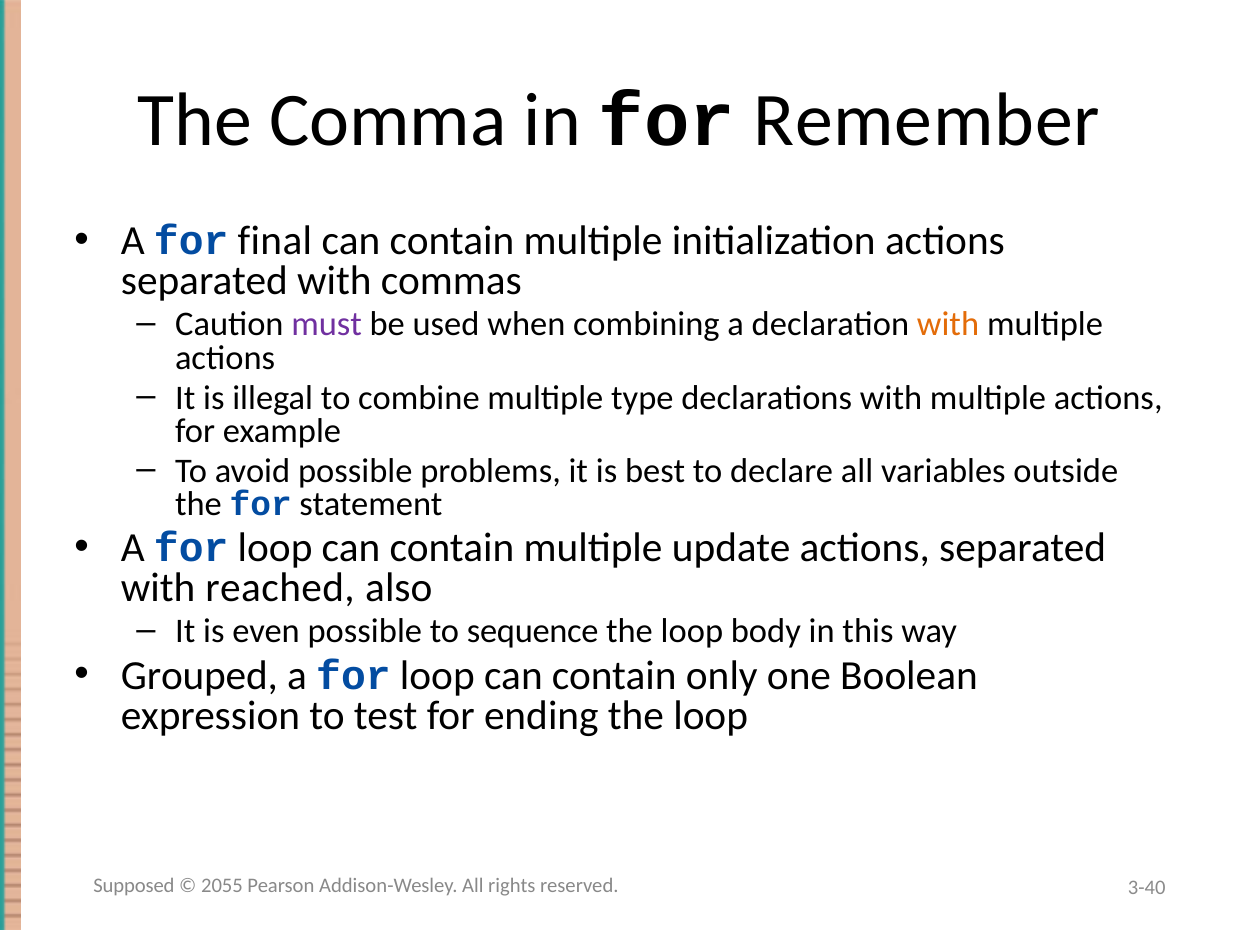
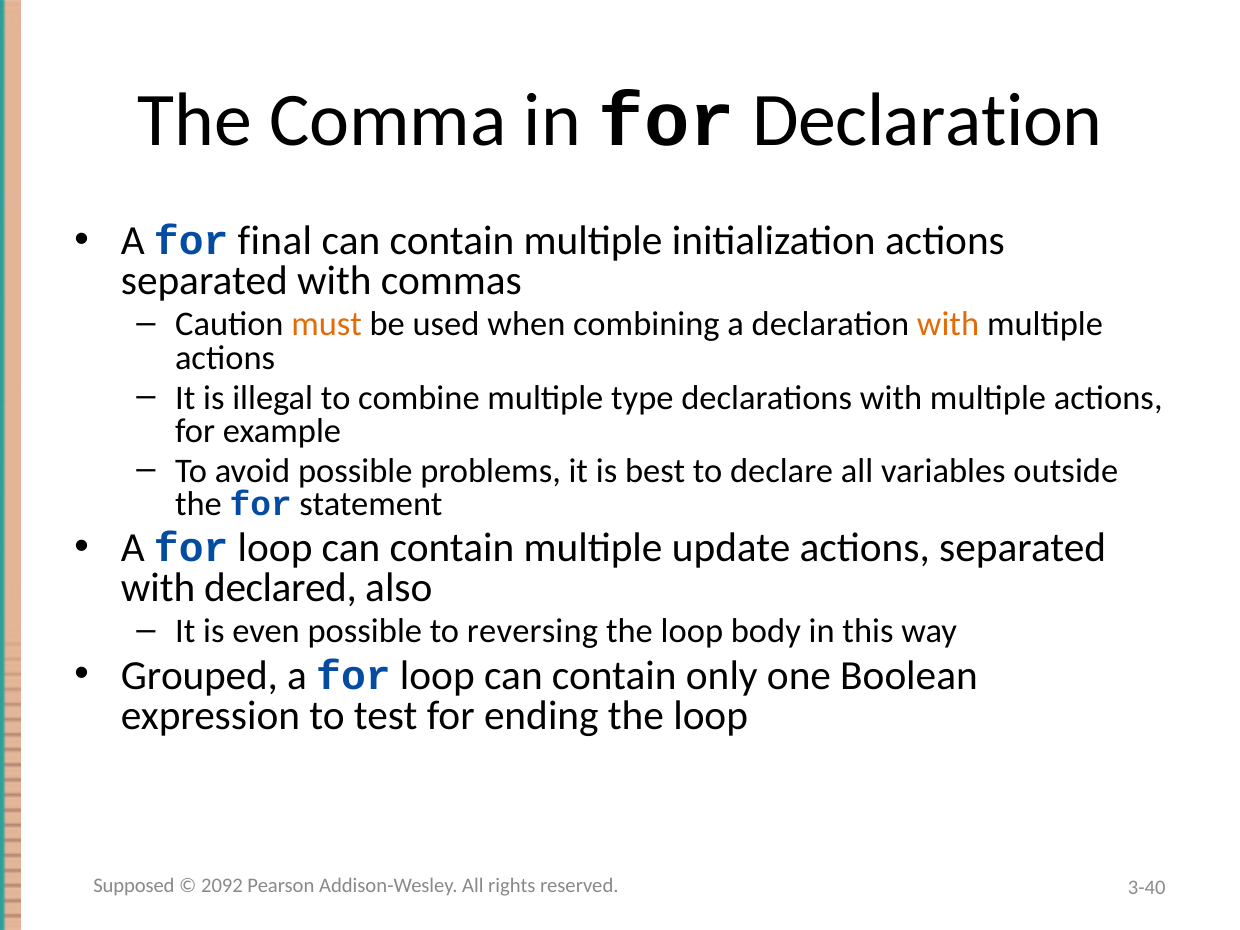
for Remember: Remember -> Declaration
must colour: purple -> orange
reached: reached -> declared
sequence: sequence -> reversing
2055: 2055 -> 2092
